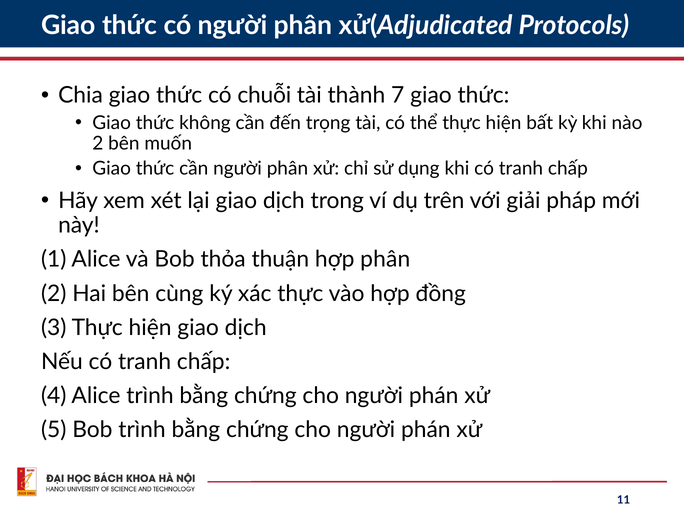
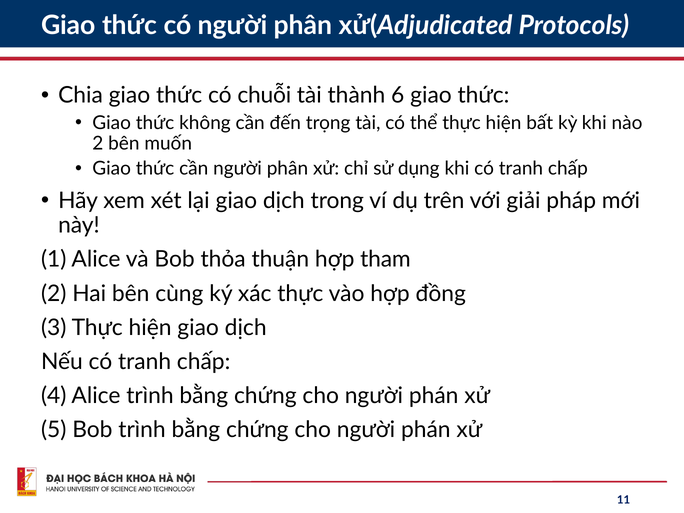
7: 7 -> 6
hợp phân: phân -> tham
